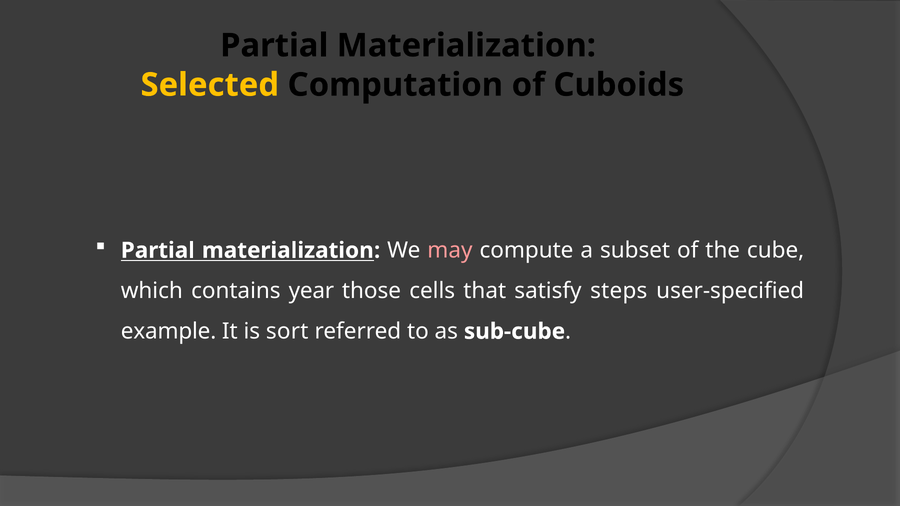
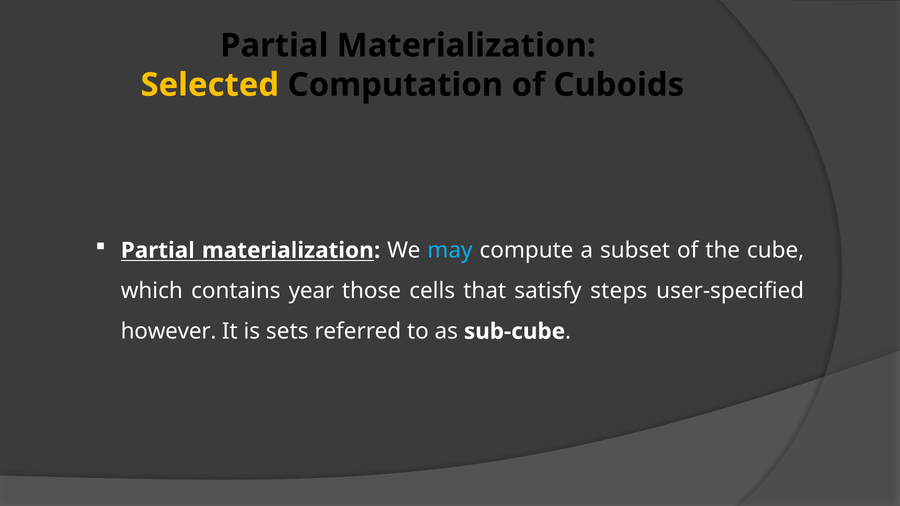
may colour: pink -> light blue
example: example -> however
sort: sort -> sets
